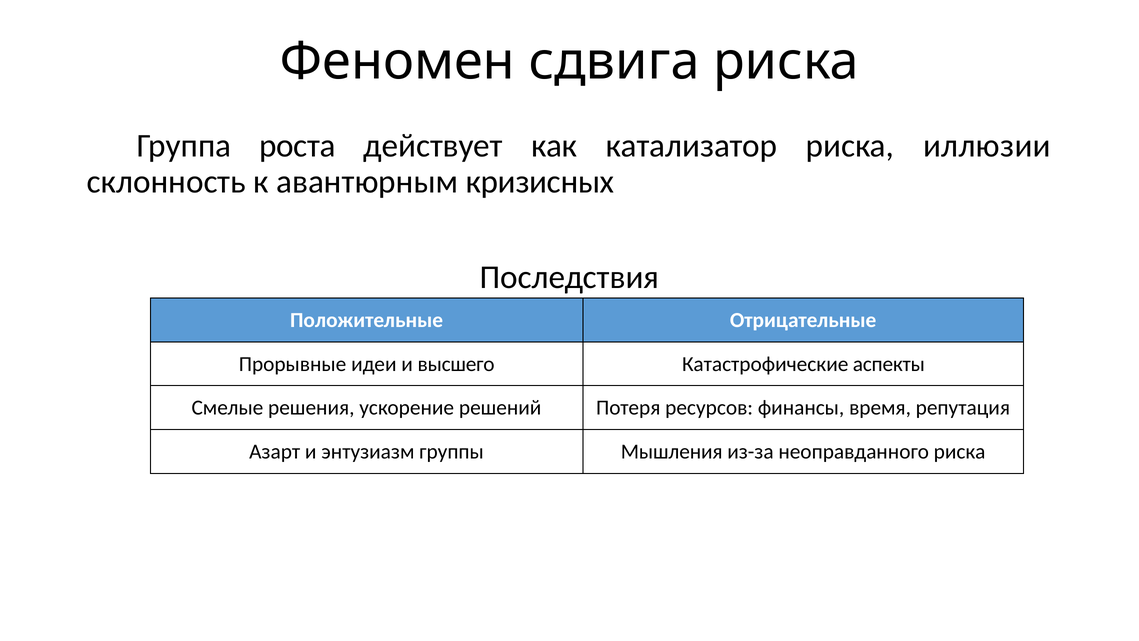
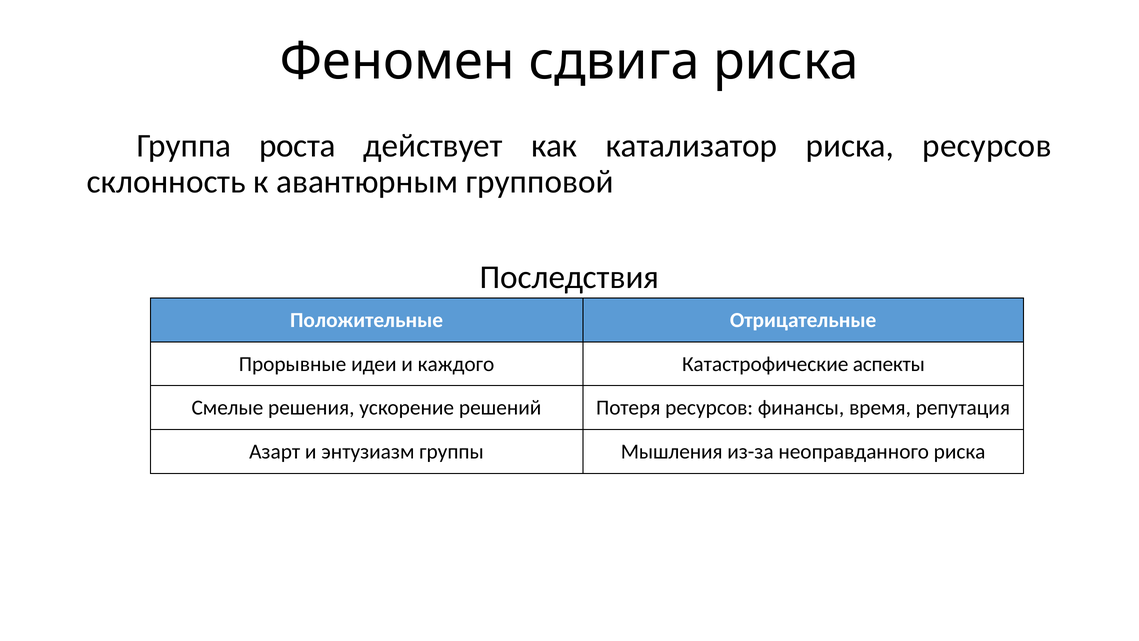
риска иллюзии: иллюзии -> ресурсов
кризисных: кризисных -> групповой
высшего: высшего -> каждого
